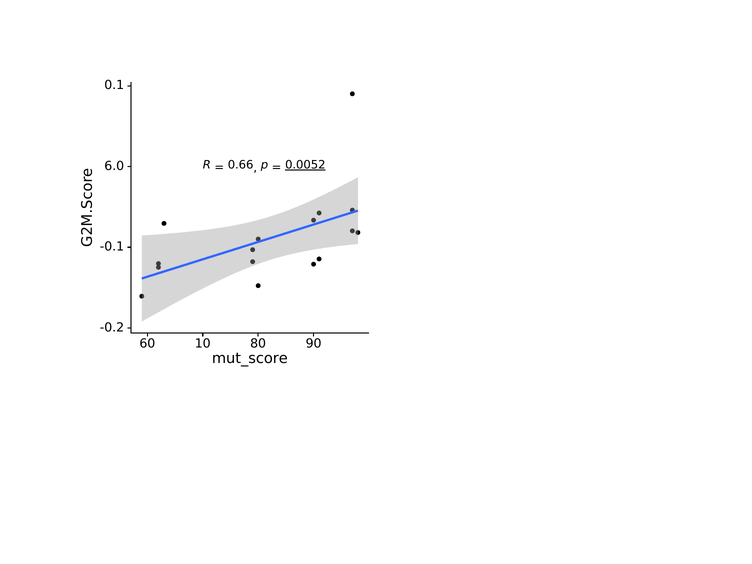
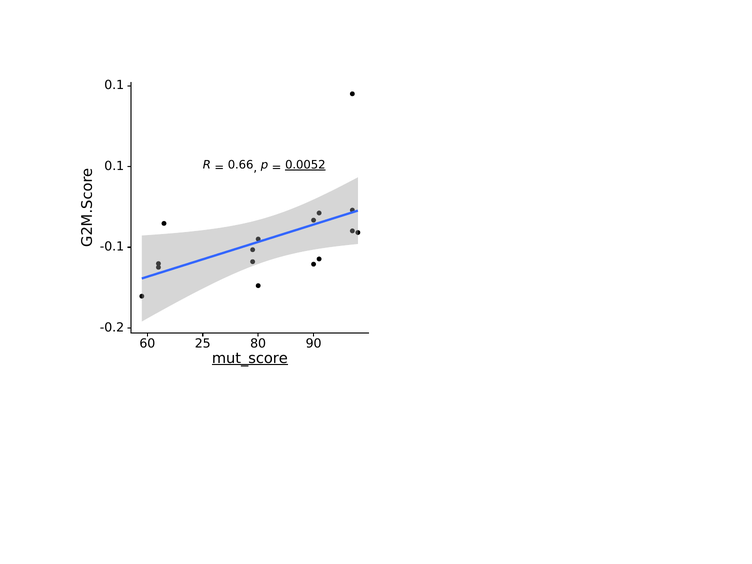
6.0 at (114, 166): 6.0 -> 0.1
10: 10 -> 25
mut_score underline: none -> present
